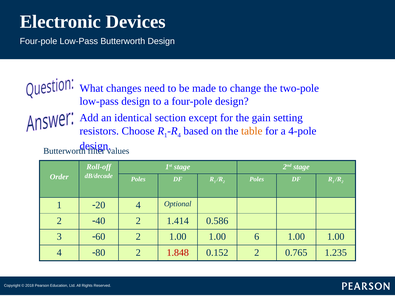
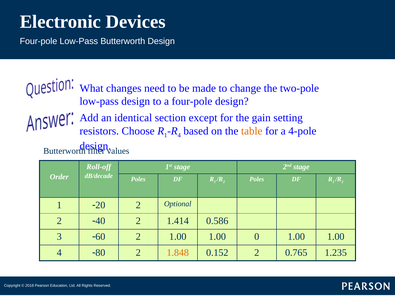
4 at (138, 205): 4 -> 2
6: 6 -> 0
1.848 colour: red -> orange
